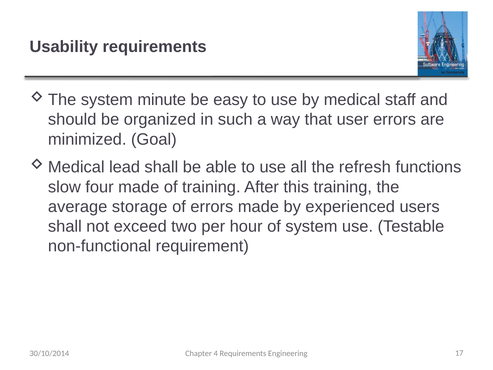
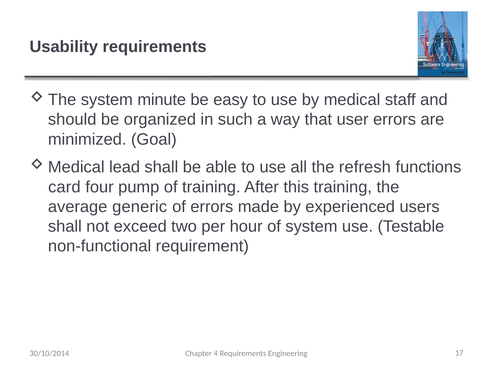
slow: slow -> card
four made: made -> pump
storage: storage -> generic
